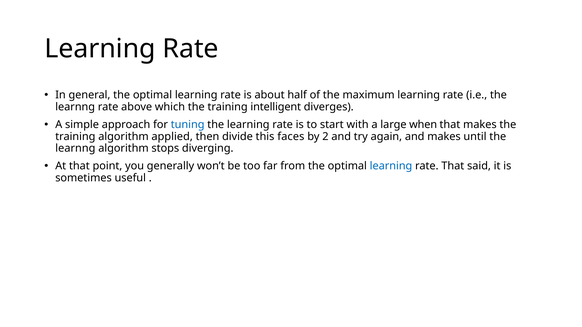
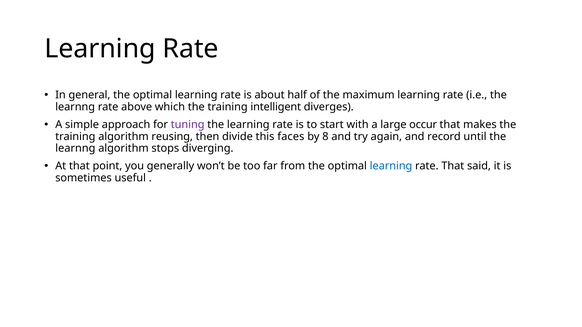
tuning colour: blue -> purple
when: when -> occur
applied: applied -> reusing
2: 2 -> 8
and makes: makes -> record
